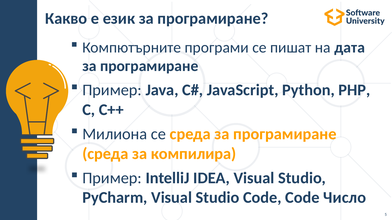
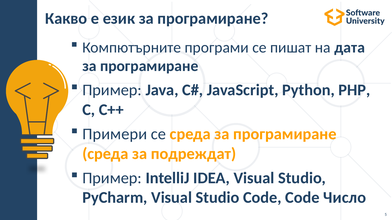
Милиона: Милиона -> Примери
компилира: компилира -> подреждат
